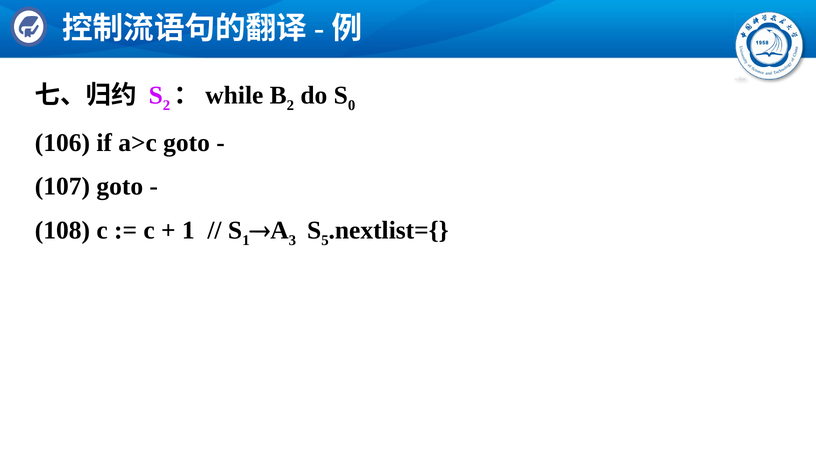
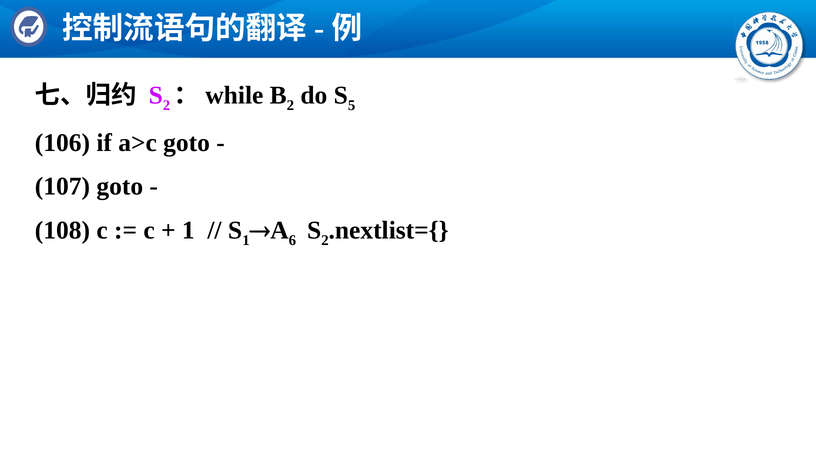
0: 0 -> 5
3: 3 -> 6
5 at (325, 240): 5 -> 2
